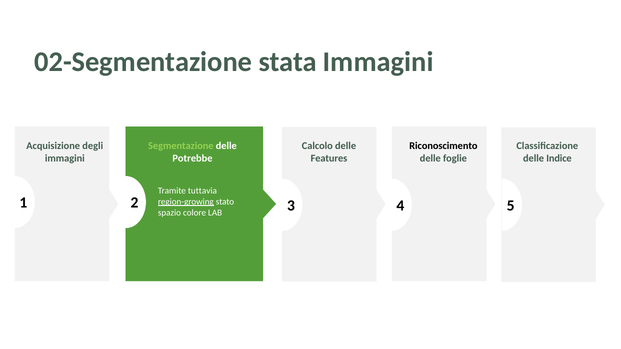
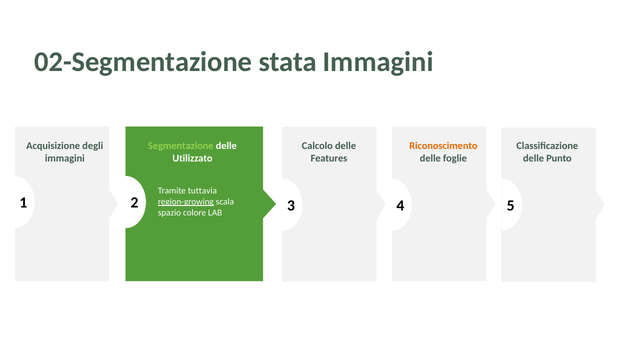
Riconoscimento colour: black -> orange
Indice: Indice -> Punto
Potrebbe: Potrebbe -> Utilizzato
stato: stato -> scala
